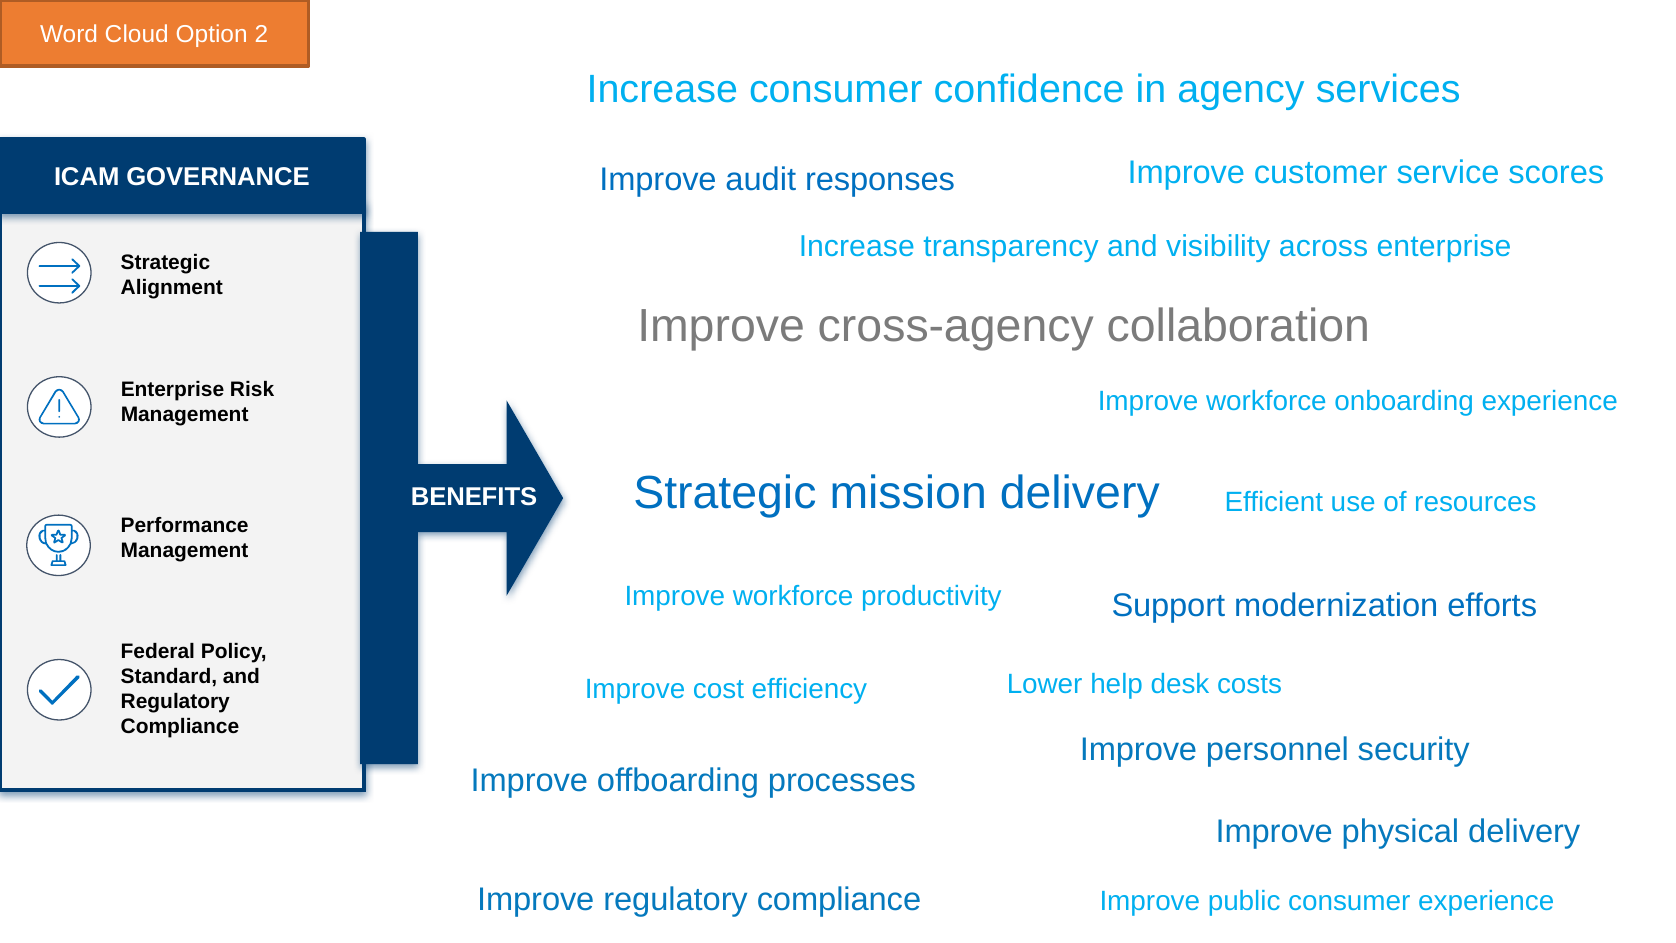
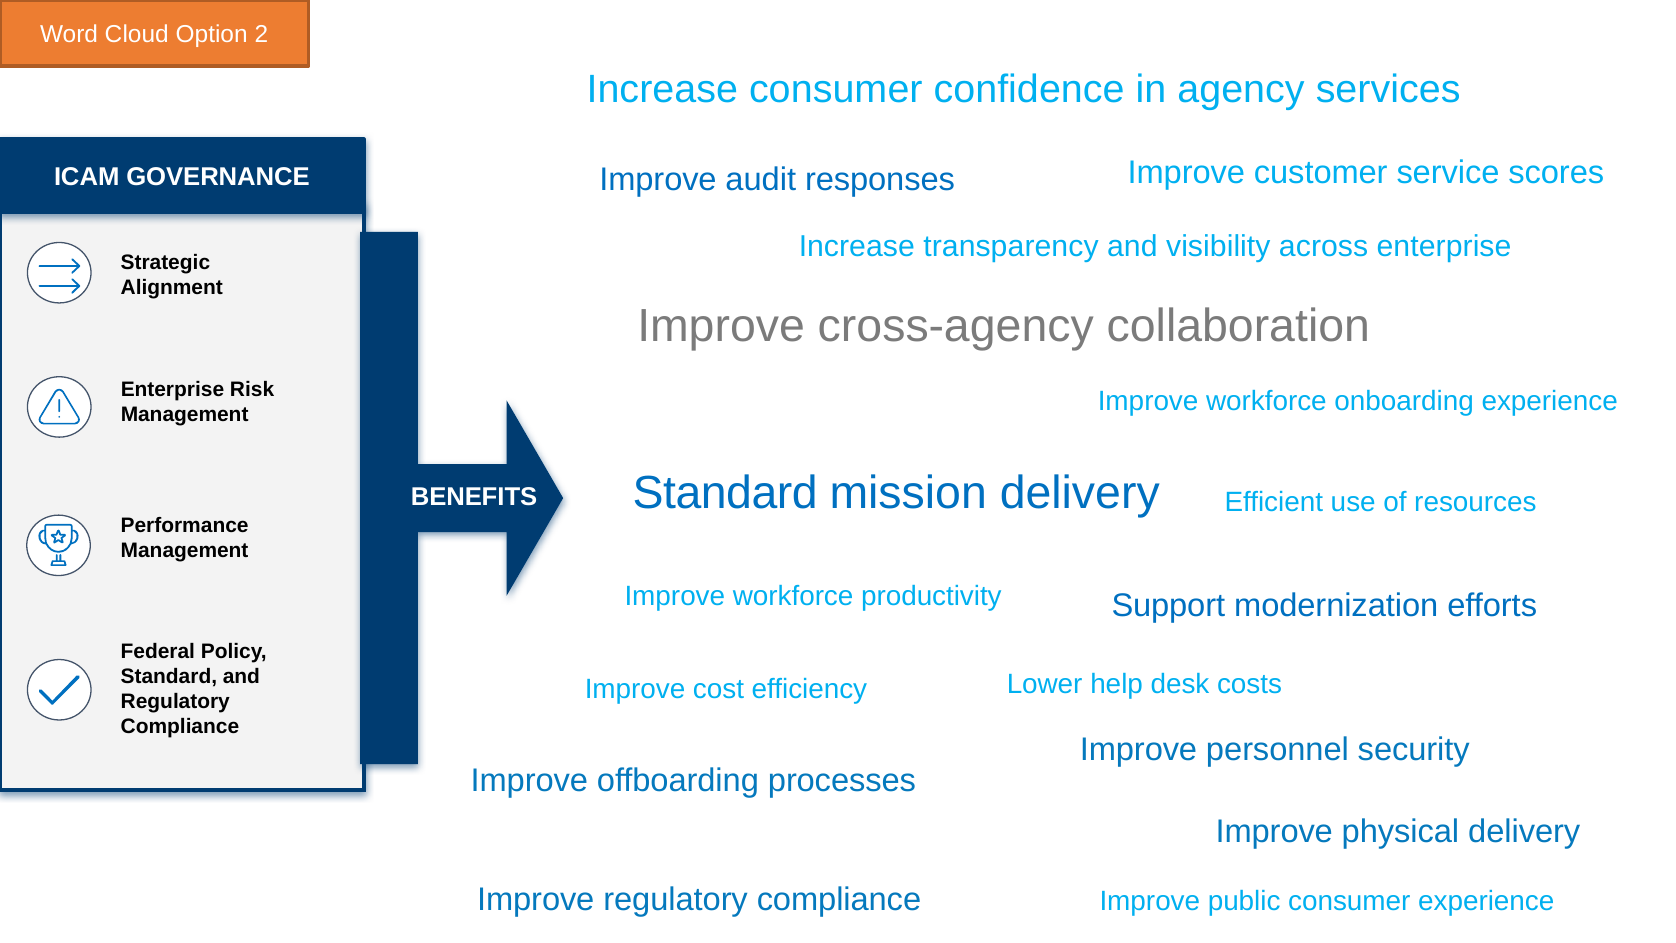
Strategic at (725, 493): Strategic -> Standard
